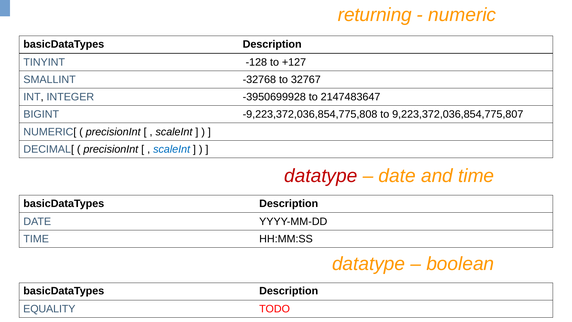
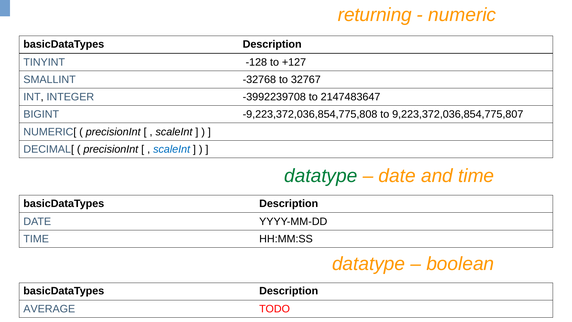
-3950699928: -3950699928 -> -3992239708
datatype at (321, 176) colour: red -> green
EQUALITY: EQUALITY -> AVERAGE
